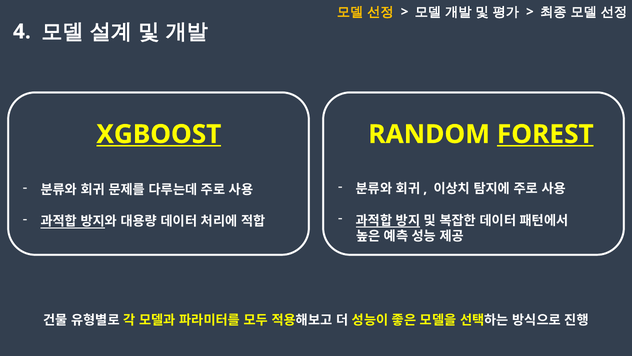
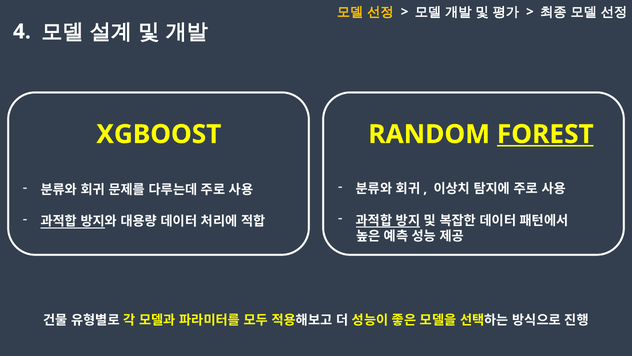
XGBOOST underline: present -> none
